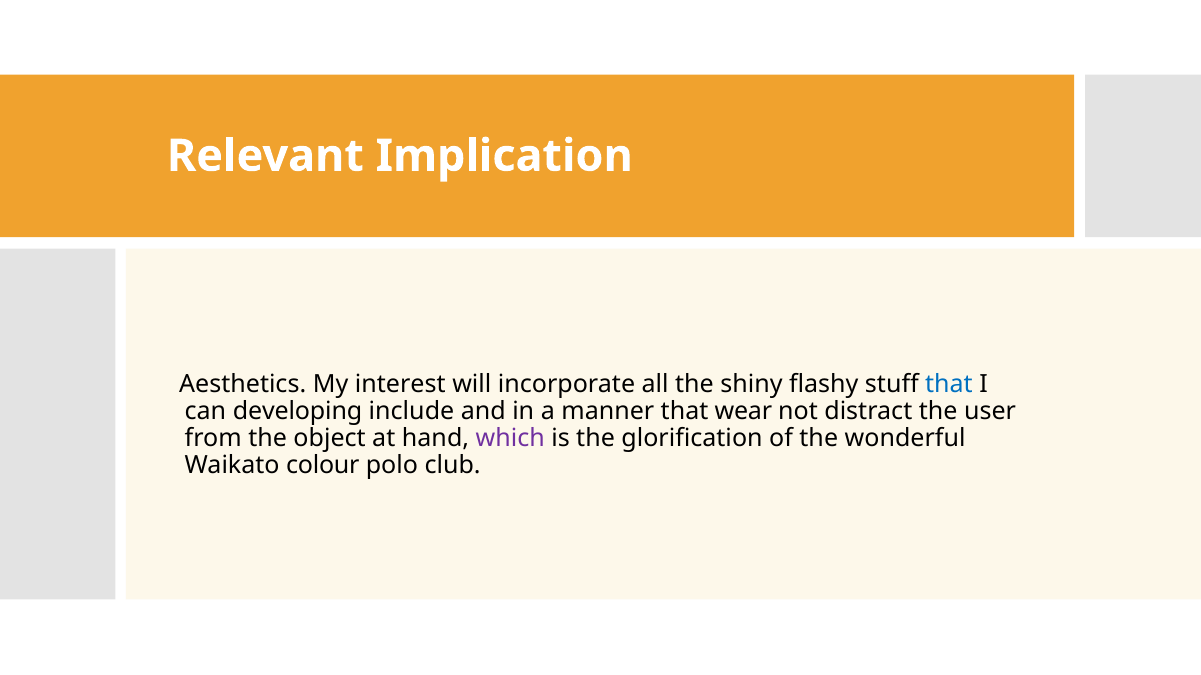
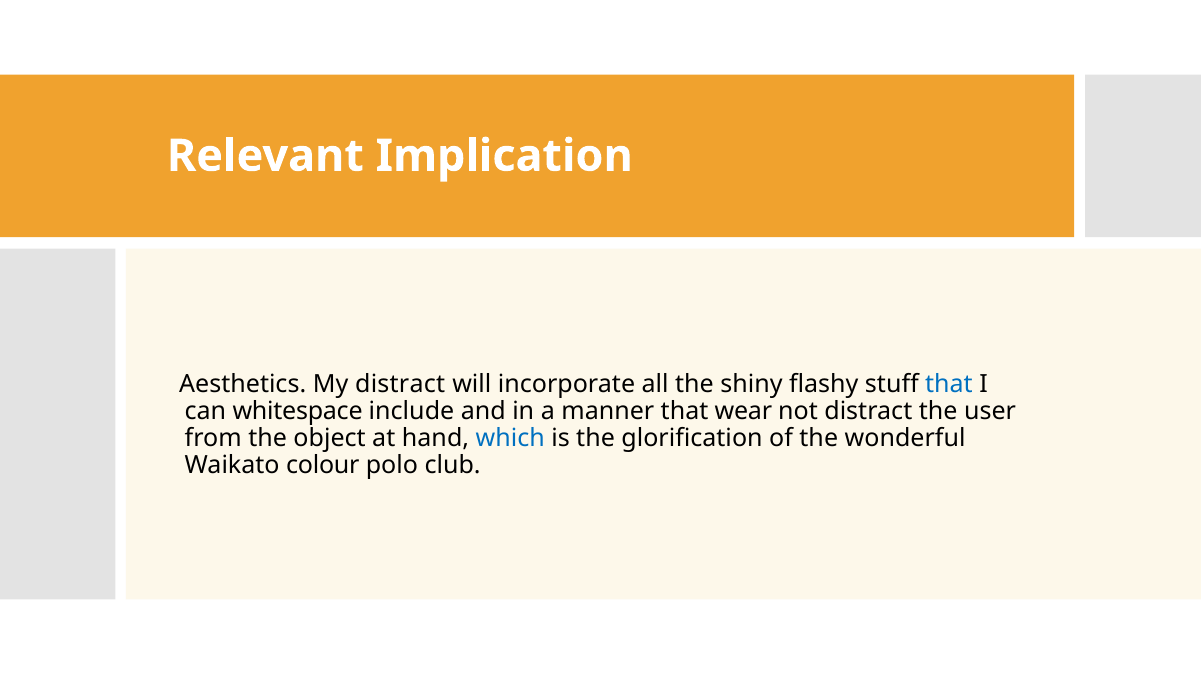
My interest: interest -> distract
developing: developing -> whitespace
which colour: purple -> blue
